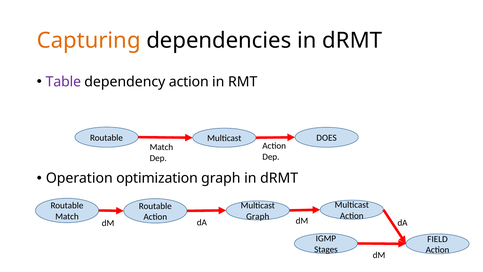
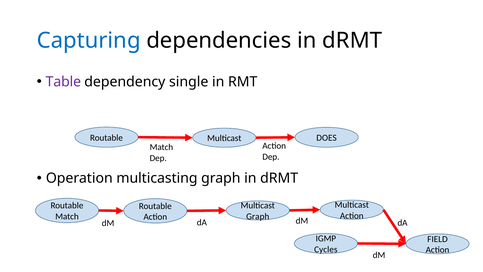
Capturing colour: orange -> blue
dependency action: action -> single
optimization: optimization -> multicasting
Stages: Stages -> Cycles
